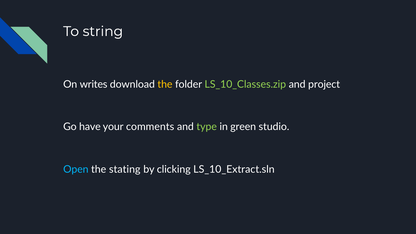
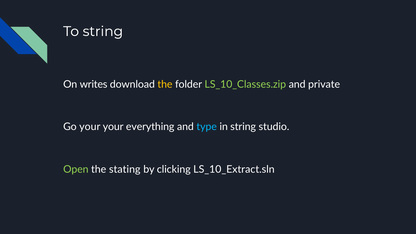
project: project -> private
Go have: have -> your
comments: comments -> everything
type colour: light green -> light blue
in green: green -> string
Open colour: light blue -> light green
